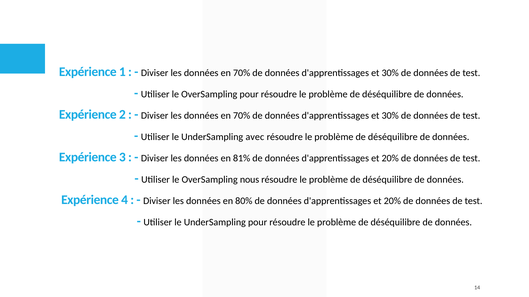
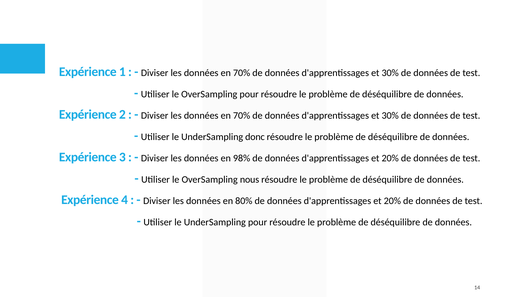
avec: avec -> donc
81%: 81% -> 98%
